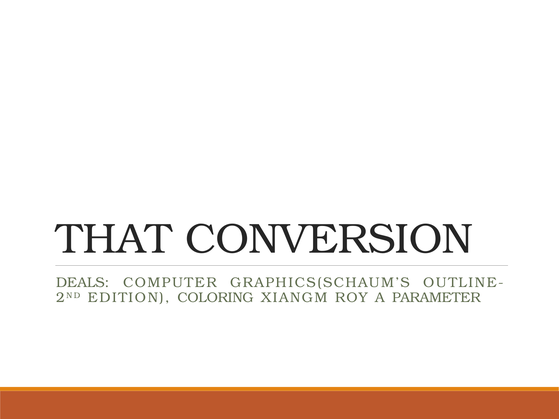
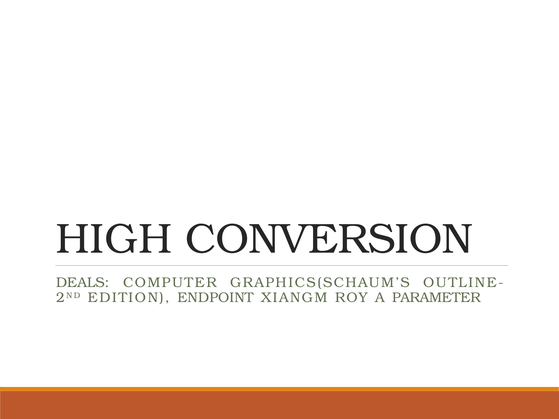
THAT: THAT -> HIGH
COLORING: COLORING -> ENDPOINT
